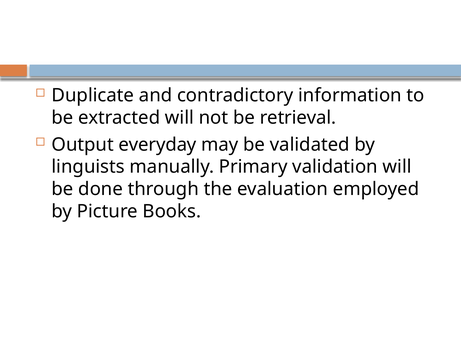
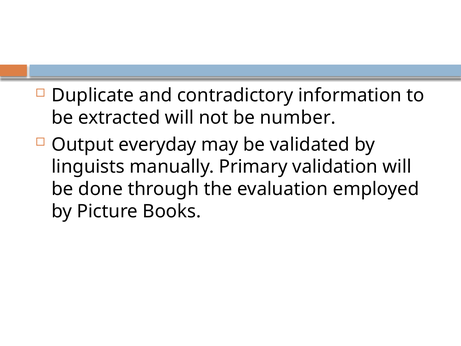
retrieval: retrieval -> number
